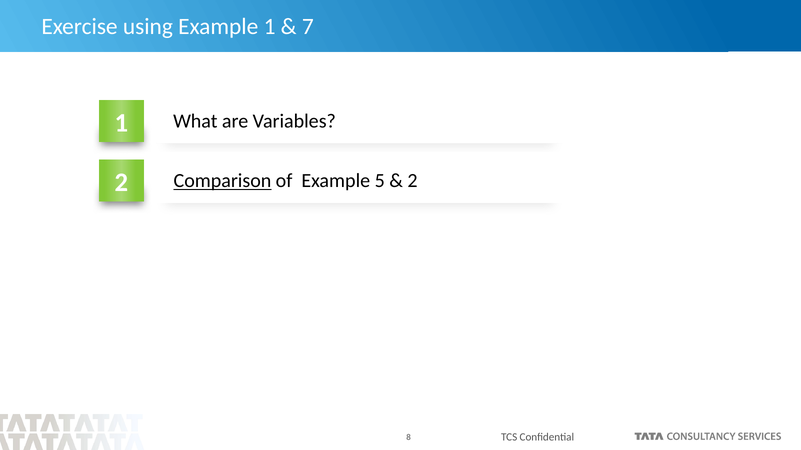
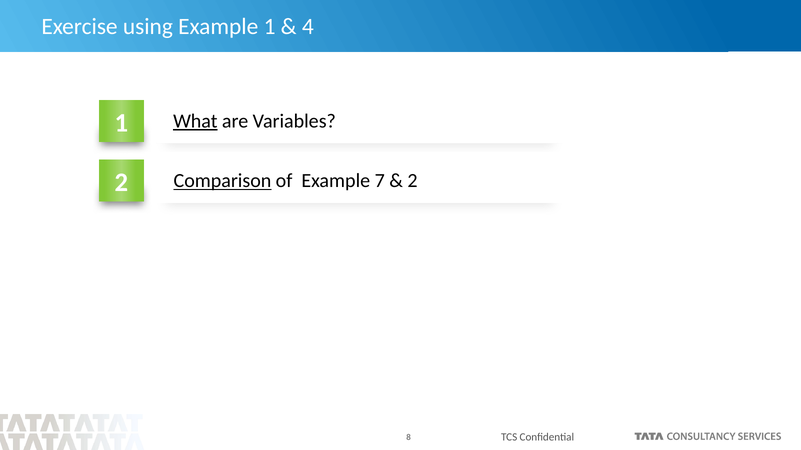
7: 7 -> 4
What underline: none -> present
5: 5 -> 7
